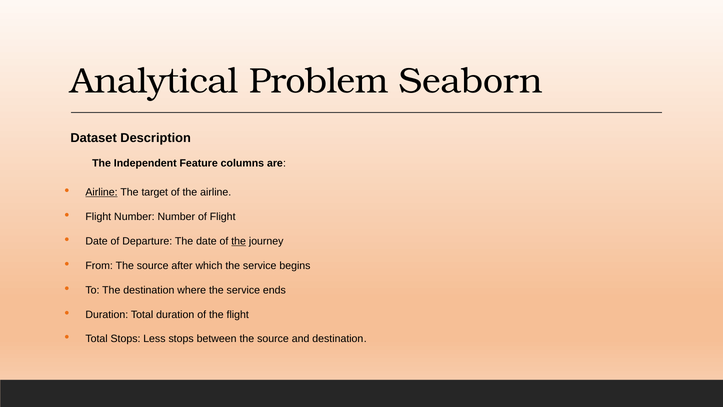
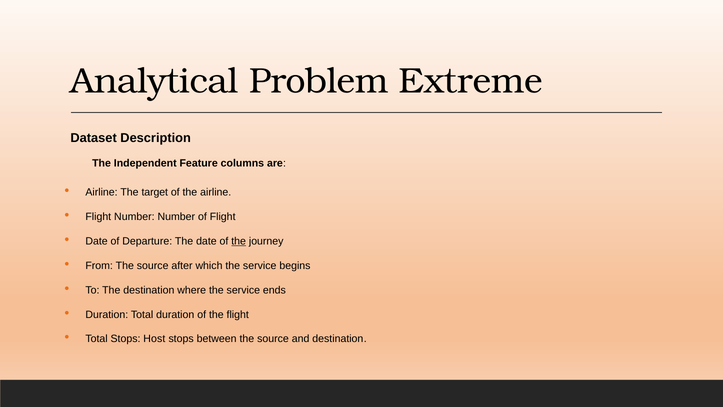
Seaborn: Seaborn -> Extreme
Airline at (102, 192) underline: present -> none
Less: Less -> Host
